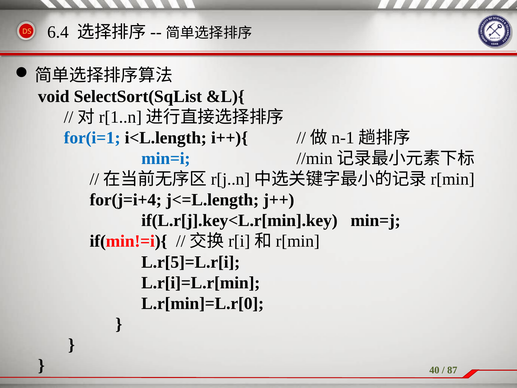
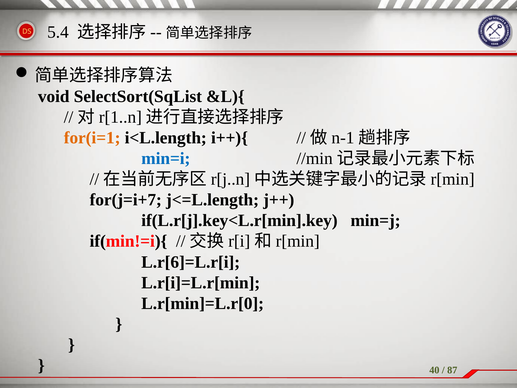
6.4: 6.4 -> 5.4
for(i=1 colour: blue -> orange
for(j=i+4: for(j=i+4 -> for(j=i+7
L.r[5]=L.r[i: L.r[5]=L.r[i -> L.r[6]=L.r[i
